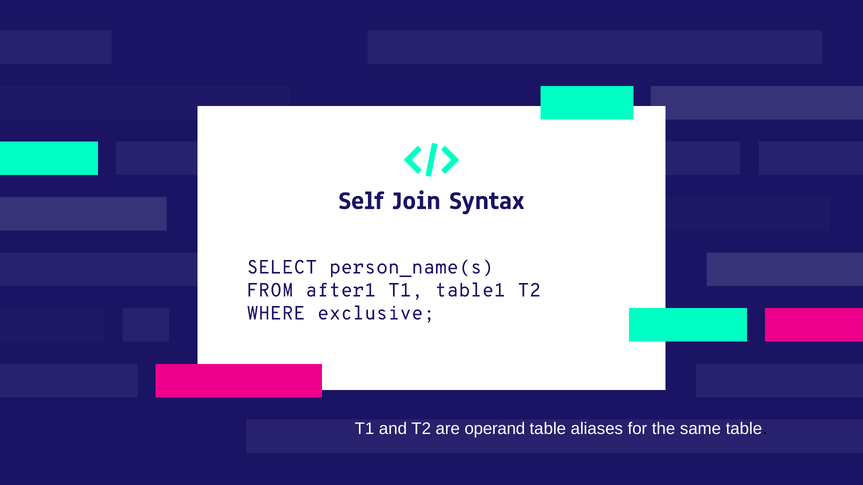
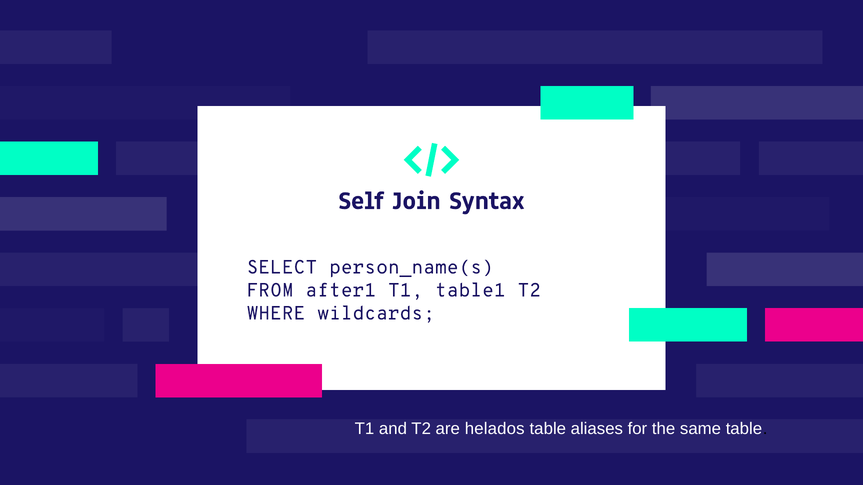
exclusive: exclusive -> wildcards
operand: operand -> helados
